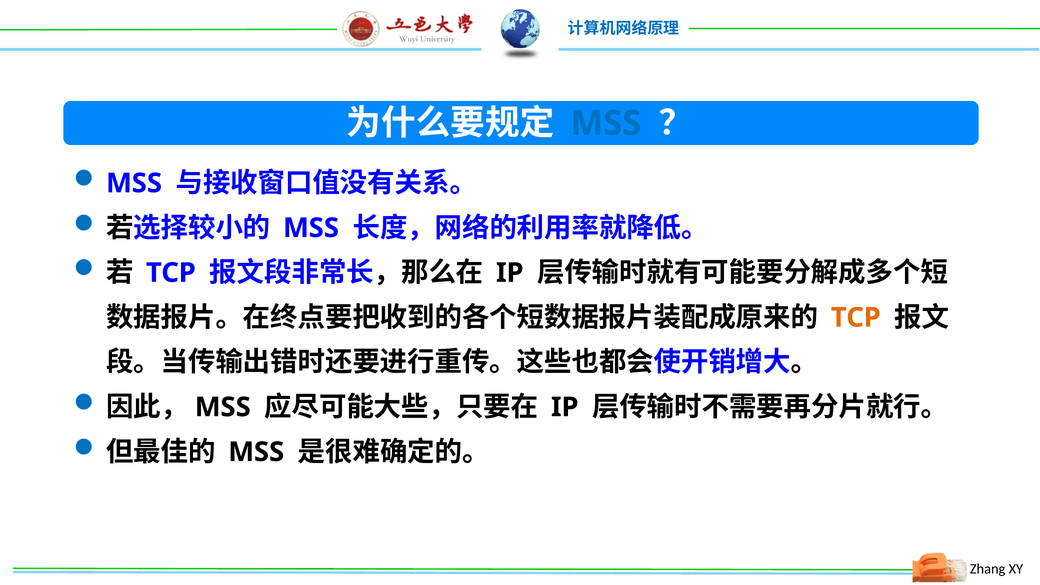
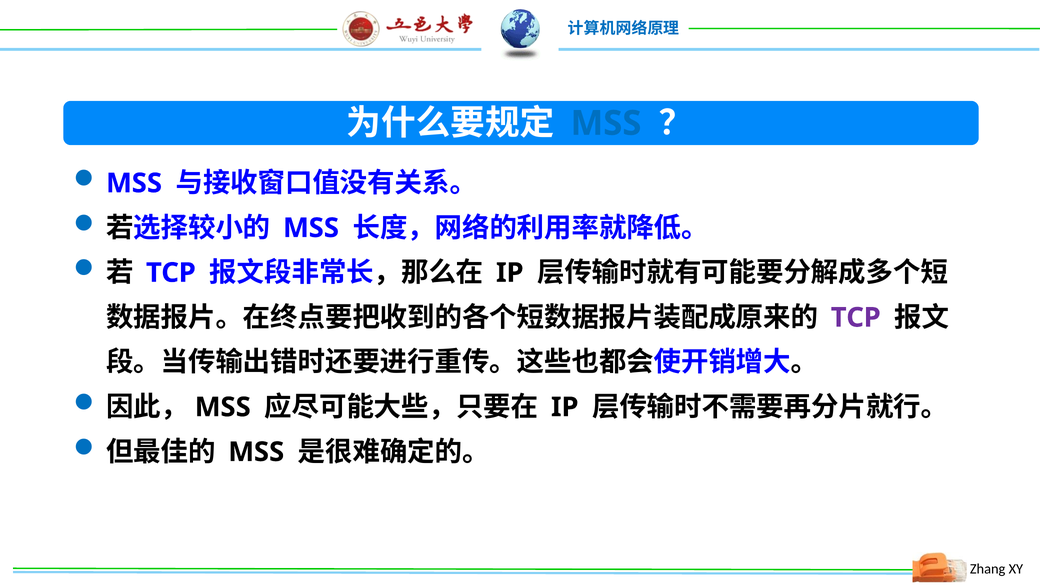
TCP at (856, 318) colour: orange -> purple
